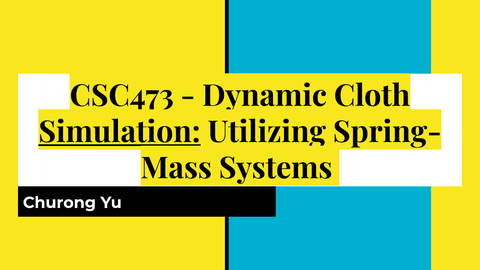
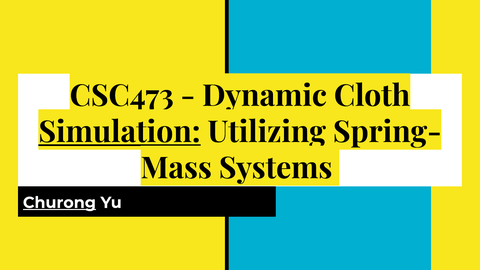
Churong underline: none -> present
